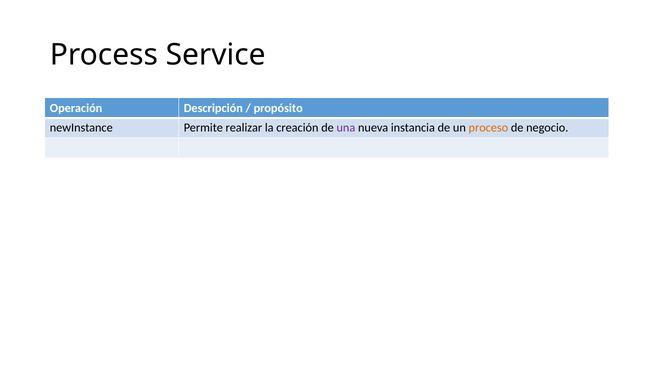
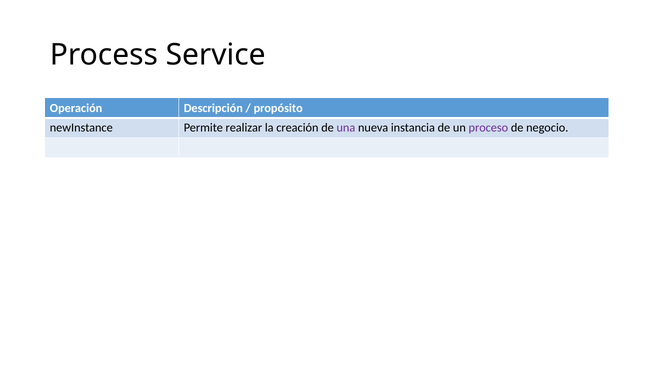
proceso colour: orange -> purple
